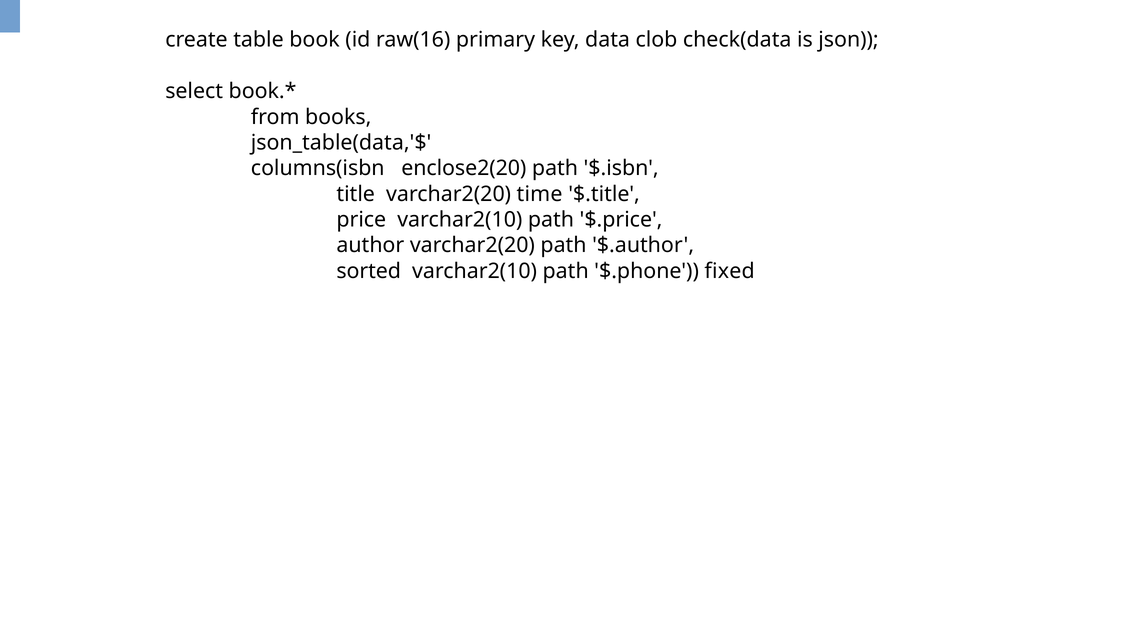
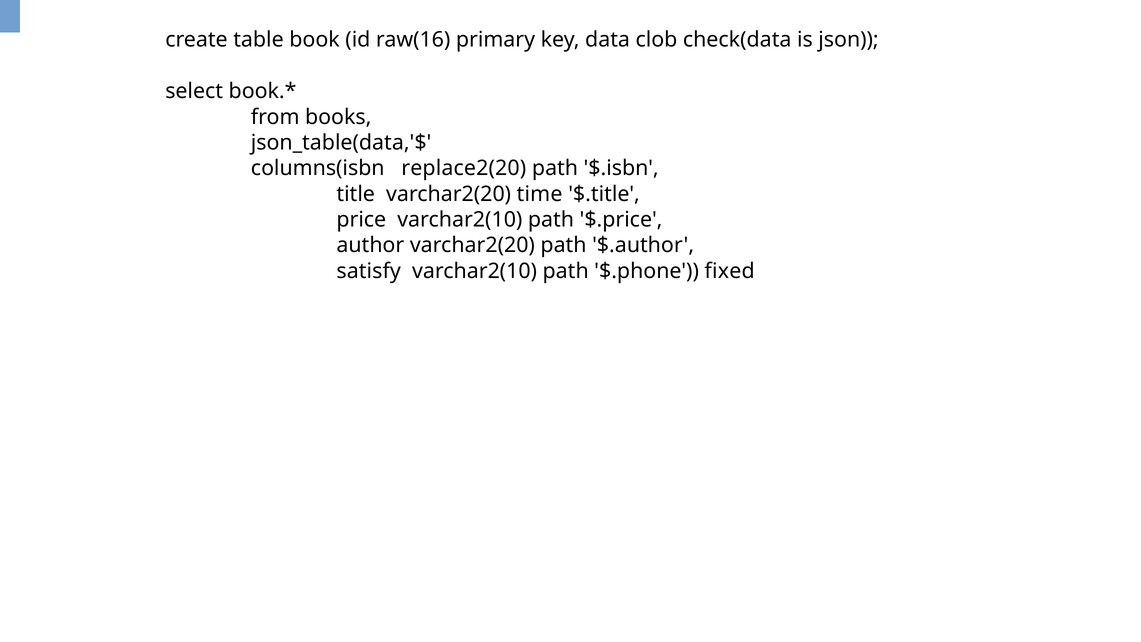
enclose2(20: enclose2(20 -> replace2(20
sorted: sorted -> satisfy
